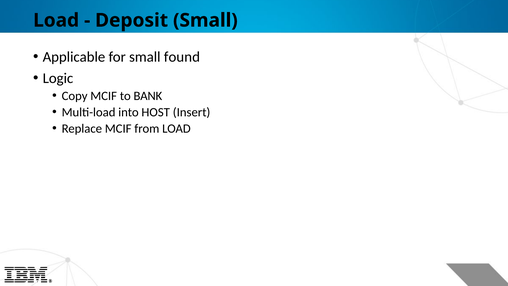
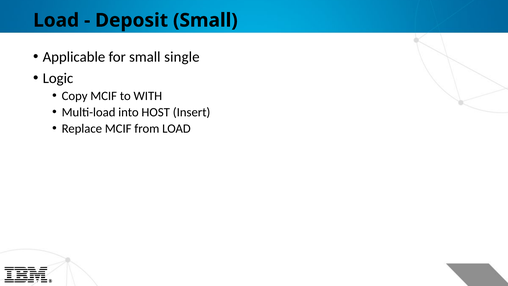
found: found -> single
BANK: BANK -> WITH
